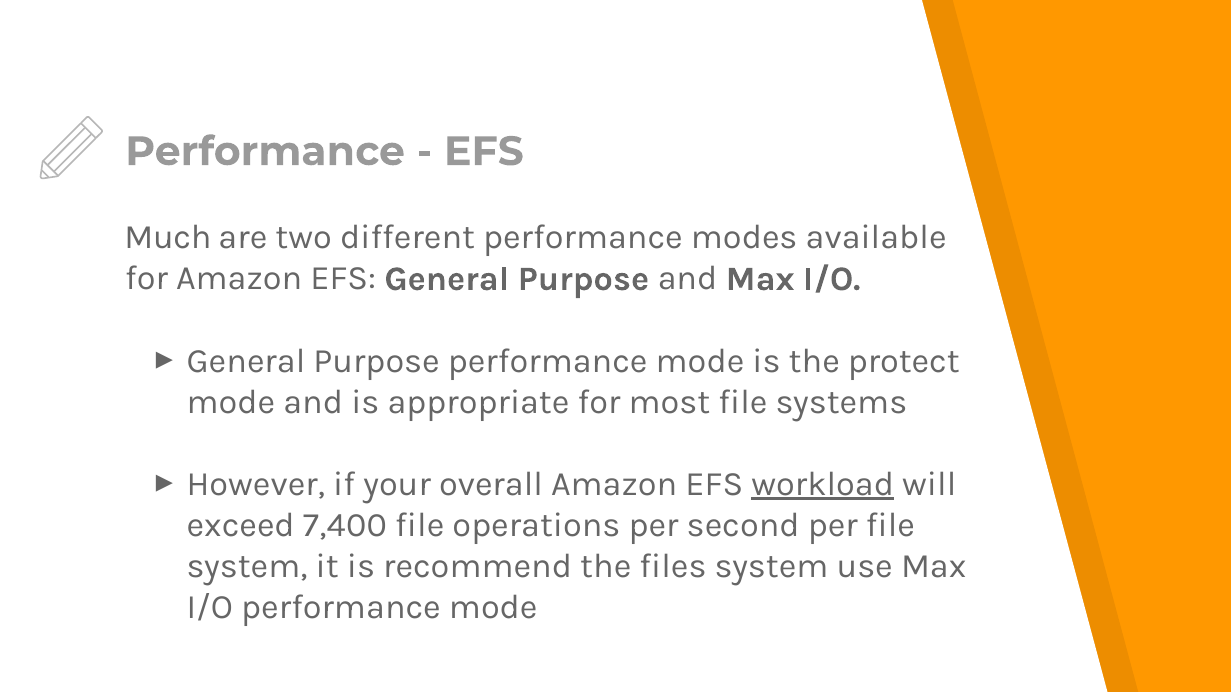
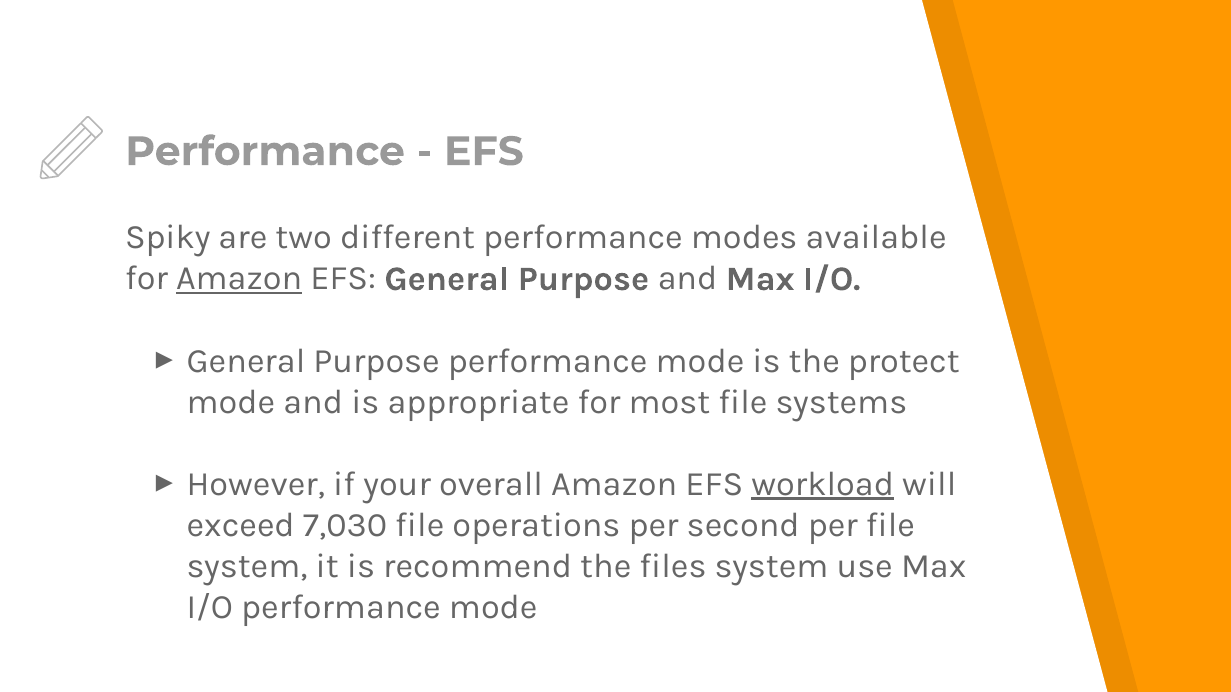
Much: Much -> Spiky
Amazon at (239, 279) underline: none -> present
7,400: 7,400 -> 7,030
